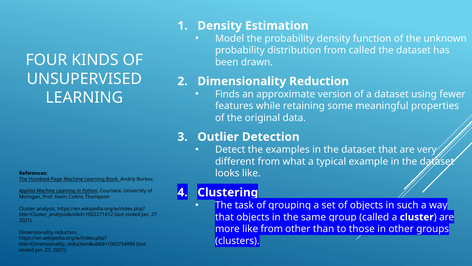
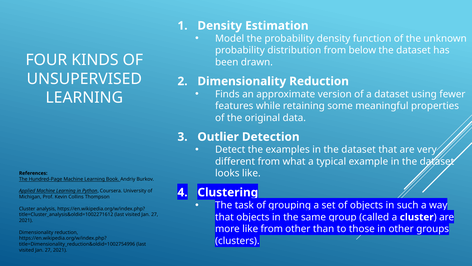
from called: called -> below
